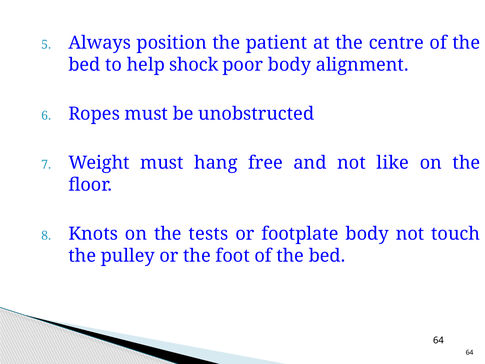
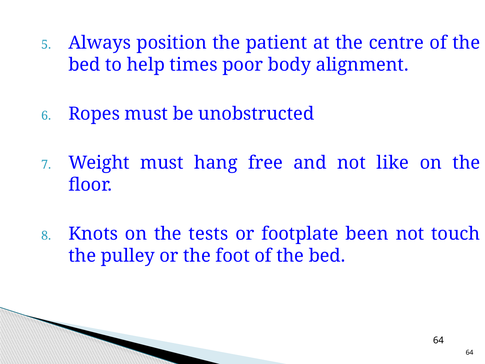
shock: shock -> times
footplate body: body -> been
